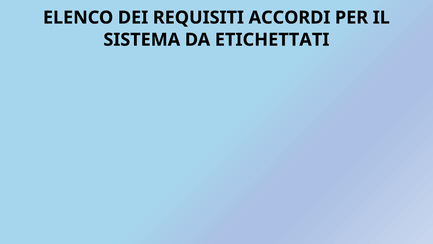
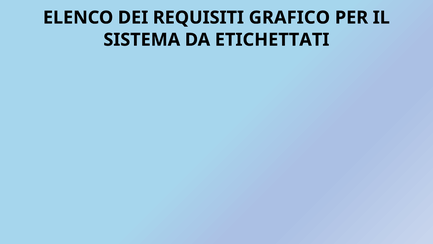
ACCORDI: ACCORDI -> GRAFICO
